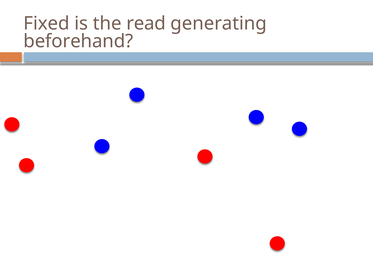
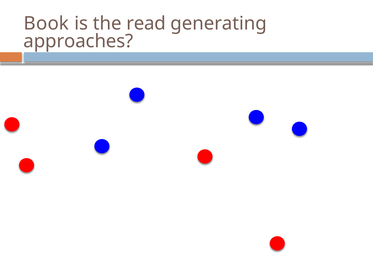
Fixed: Fixed -> Book
beforehand: beforehand -> approaches
